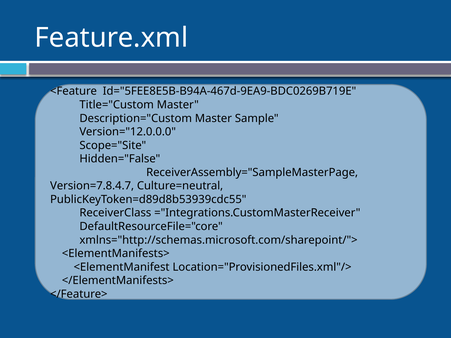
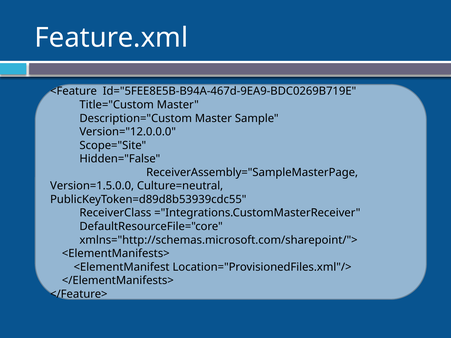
Version=7.8.4.7: Version=7.8.4.7 -> Version=1.5.0.0
